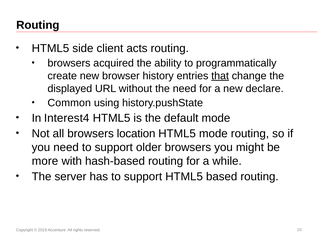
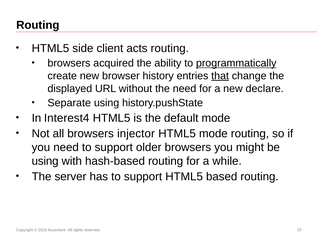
programmatically underline: none -> present
Common: Common -> Separate
location: location -> injector
more at (45, 161): more -> using
